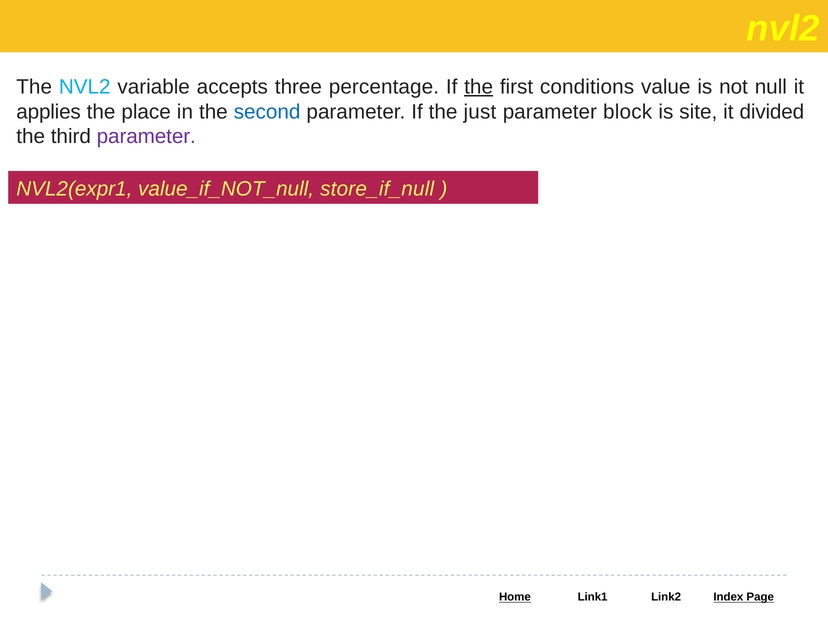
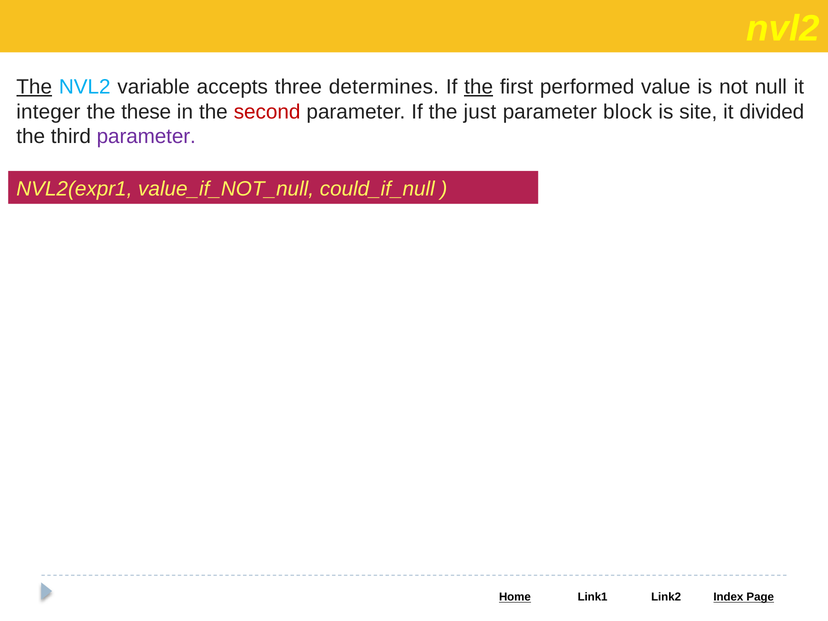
The at (34, 87) underline: none -> present
percentage: percentage -> determines
conditions: conditions -> performed
applies: applies -> integer
place: place -> these
second colour: blue -> red
store_if_null: store_if_null -> could_if_null
